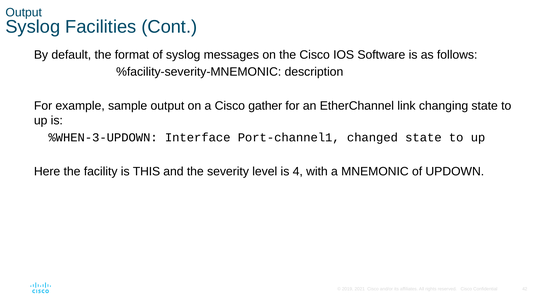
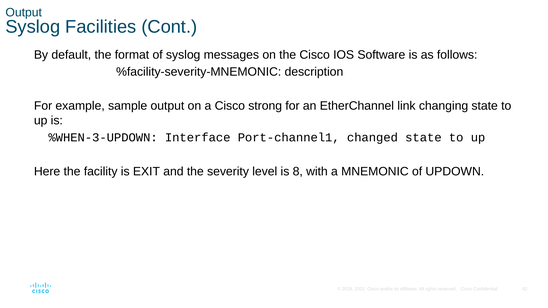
gather: gather -> strong
THIS: THIS -> EXIT
4: 4 -> 8
